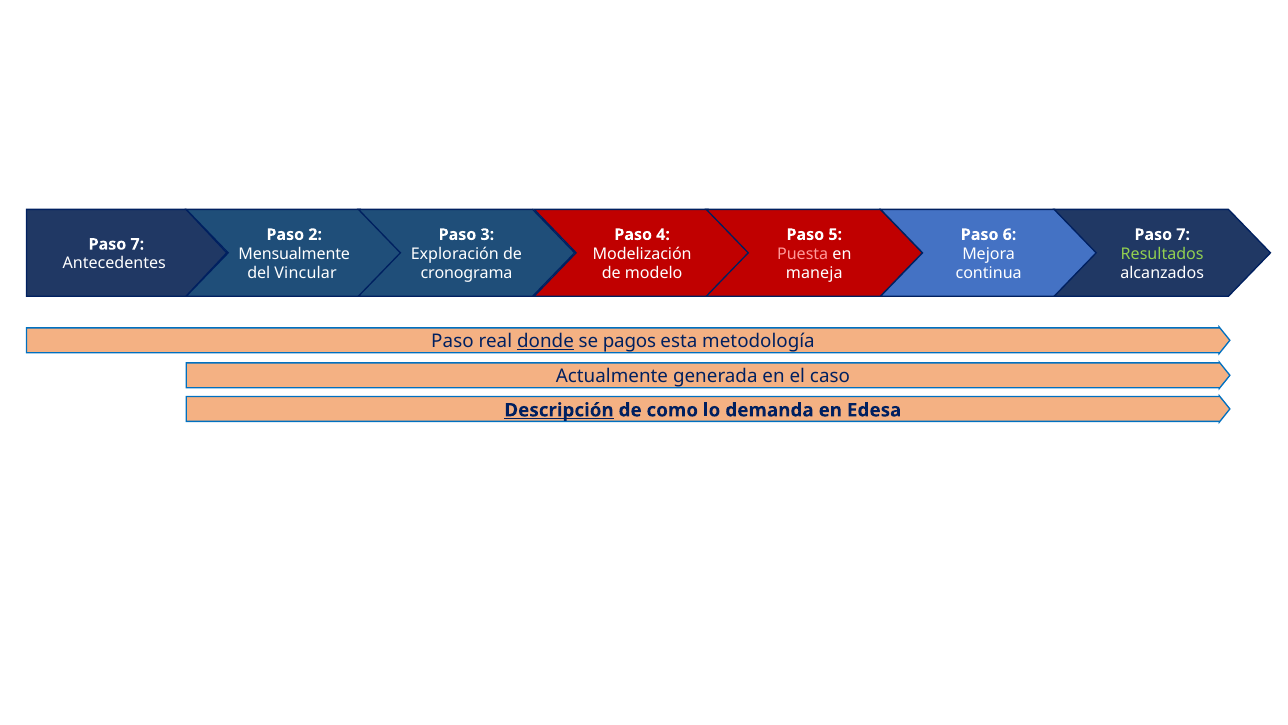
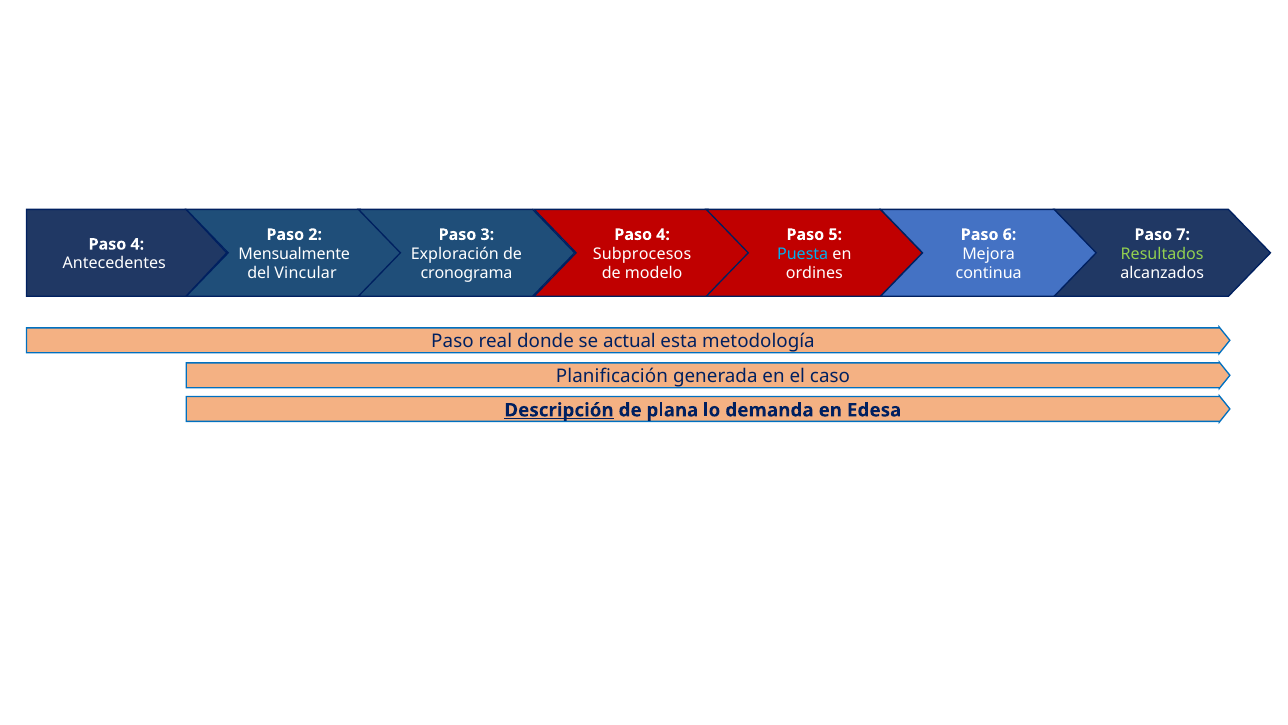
7 at (137, 244): 7 -> 4
Modelización: Modelización -> Subprocesos
Puesta colour: pink -> light blue
maneja: maneja -> ordines
donde underline: present -> none
pagos: pagos -> actual
Actualmente: Actualmente -> Planificación
como: como -> plana
